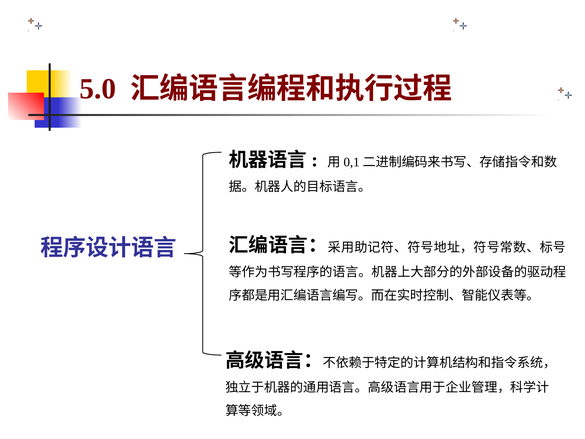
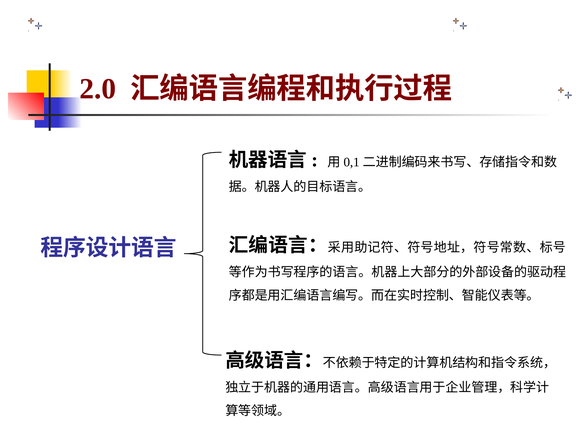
5.0: 5.0 -> 2.0
